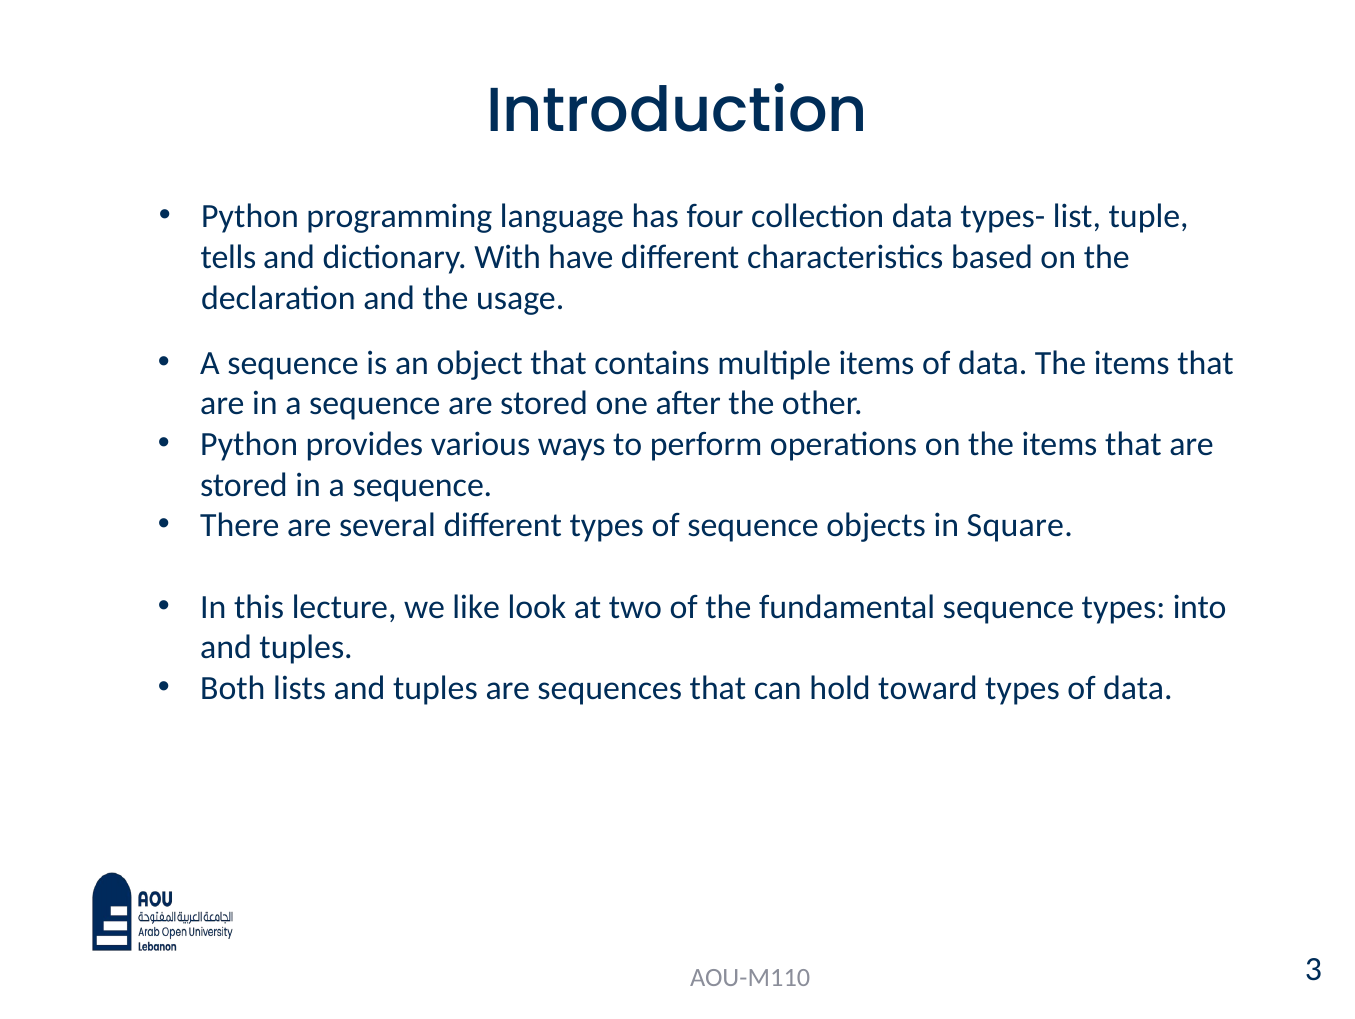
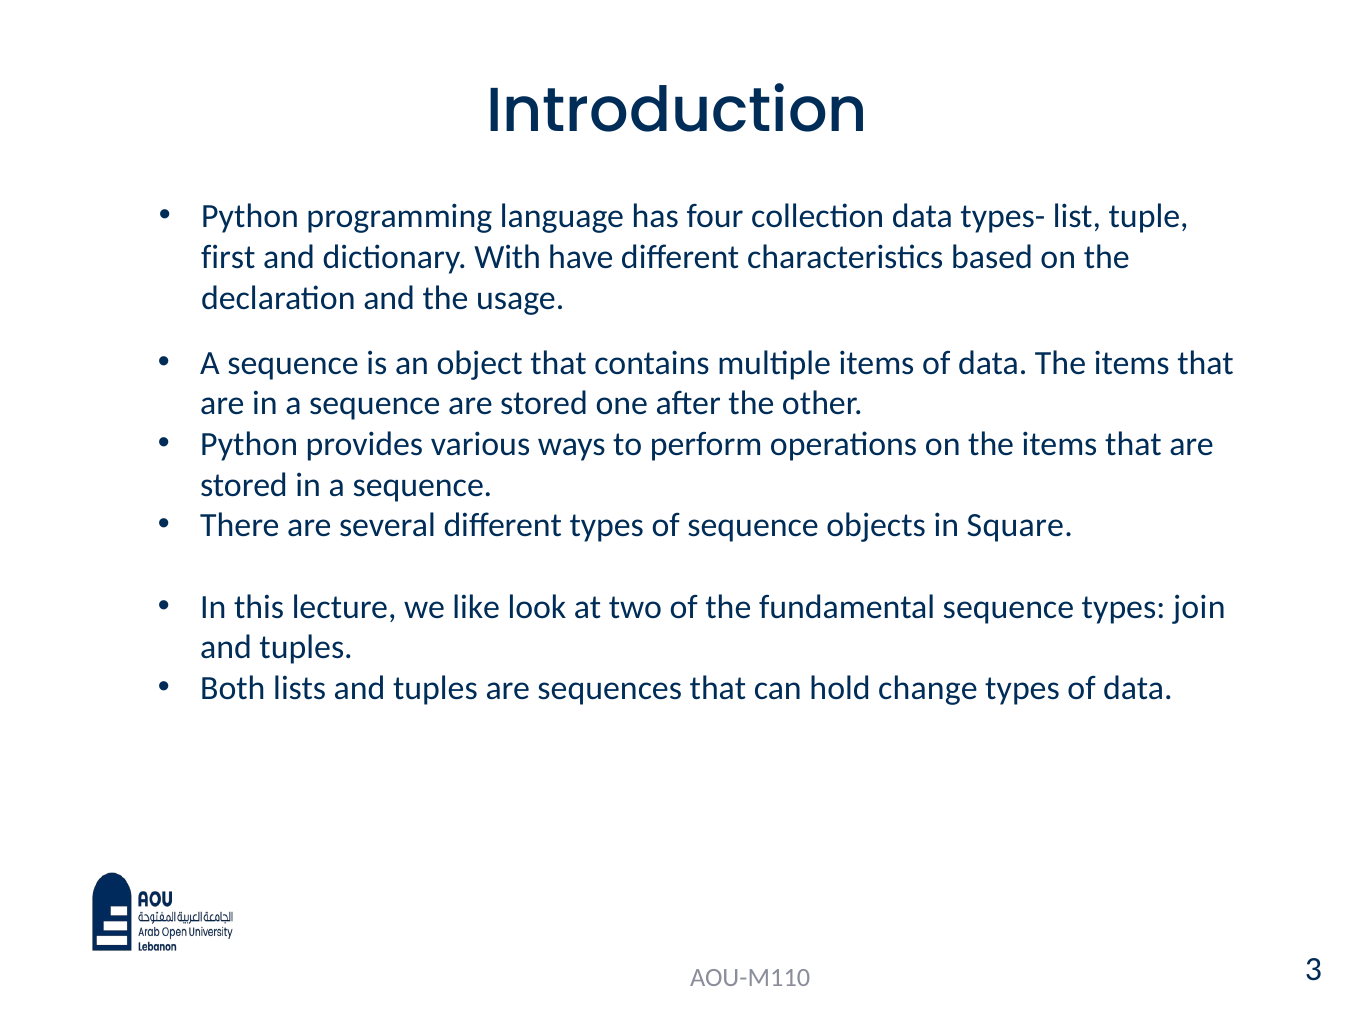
tells: tells -> first
into: into -> join
toward: toward -> change
